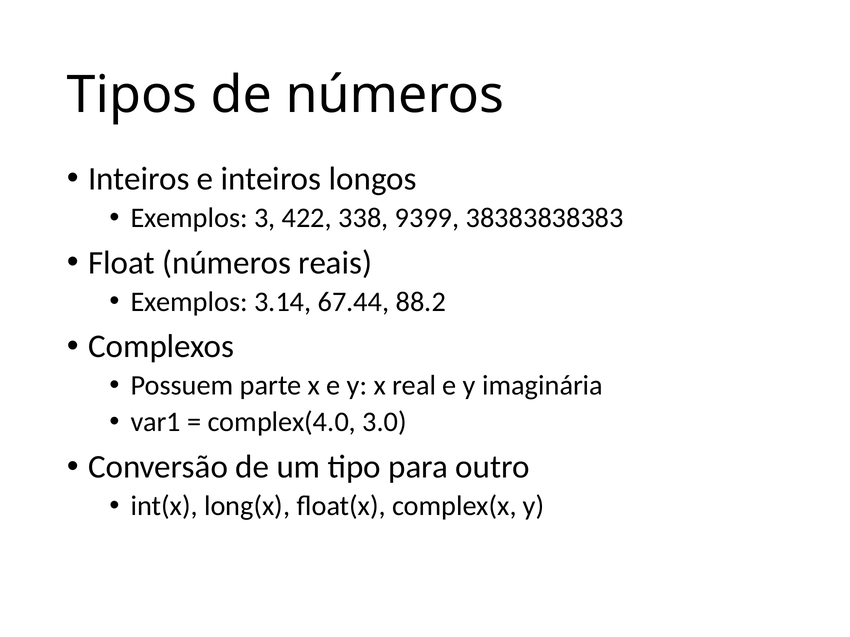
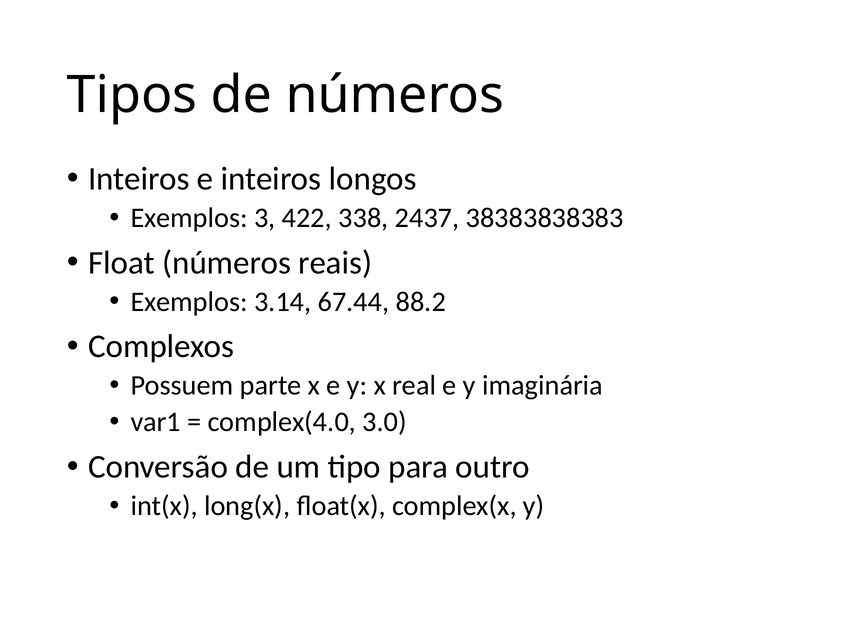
9399: 9399 -> 2437
